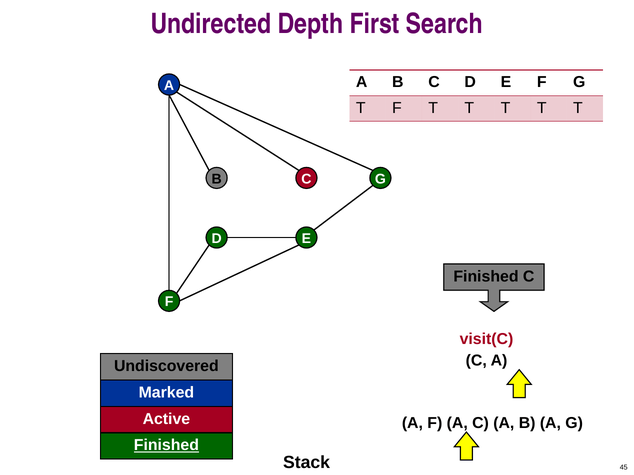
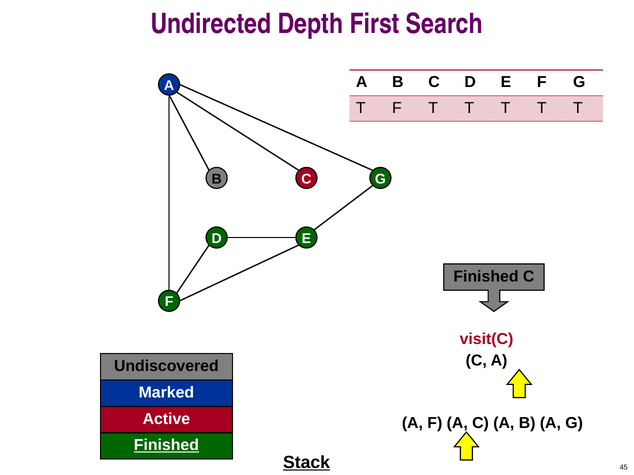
Stack underline: none -> present
